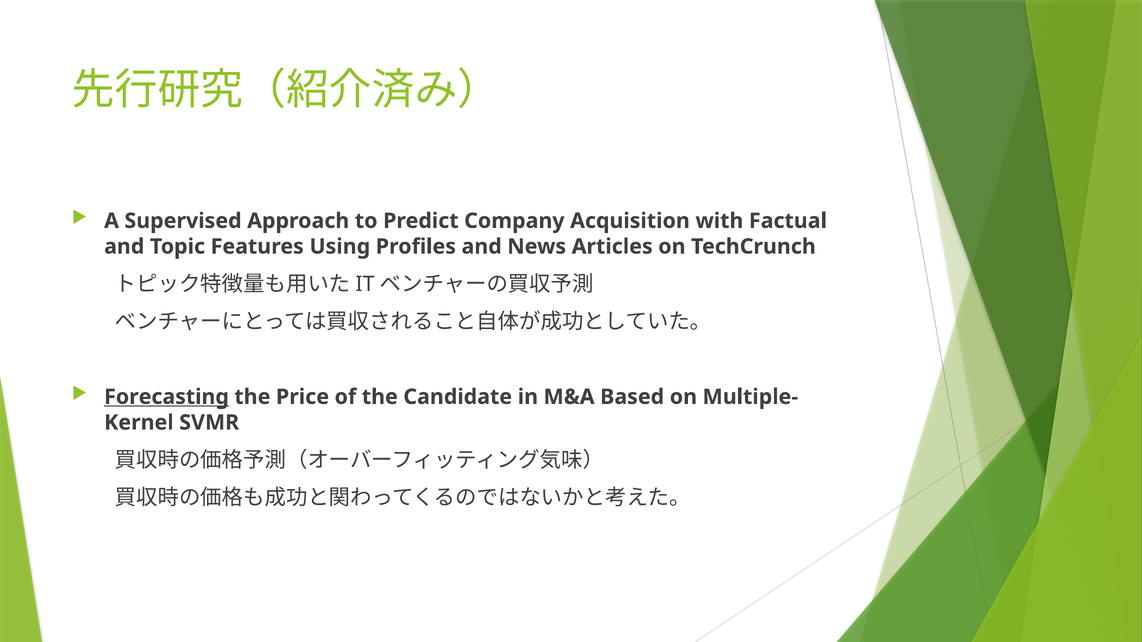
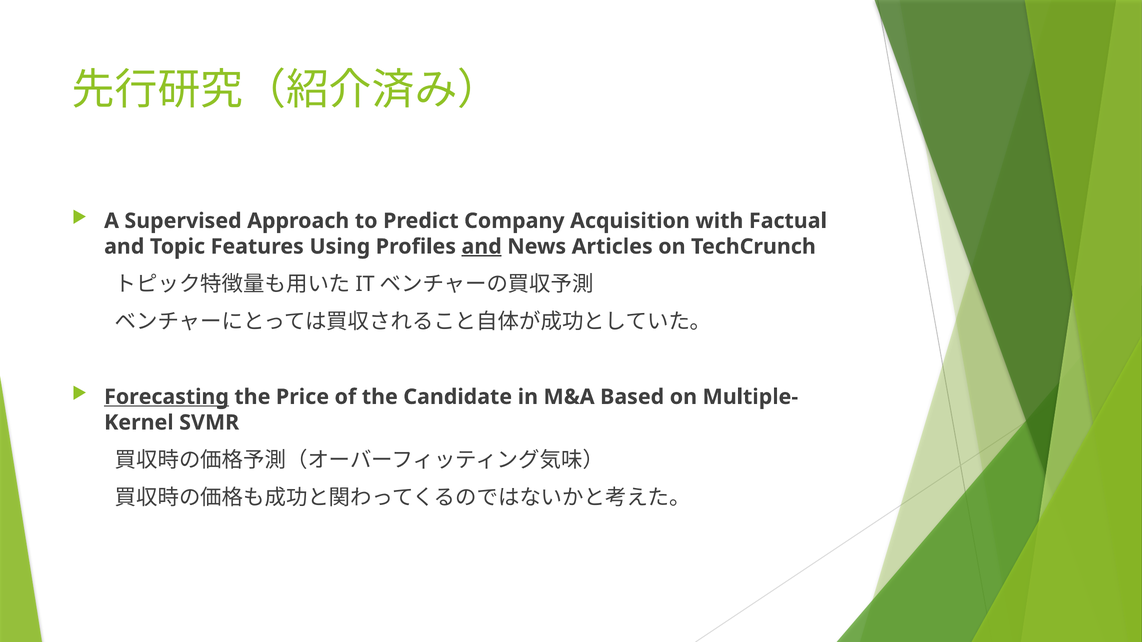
and at (482, 247) underline: none -> present
